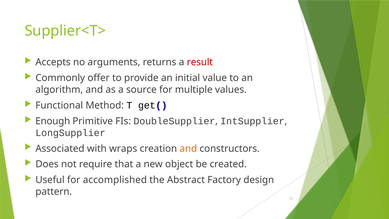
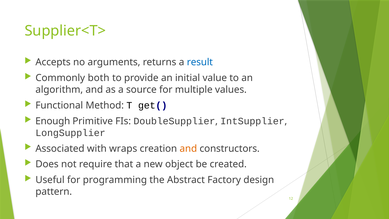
result colour: red -> blue
offer: offer -> both
accomplished: accomplished -> programming
